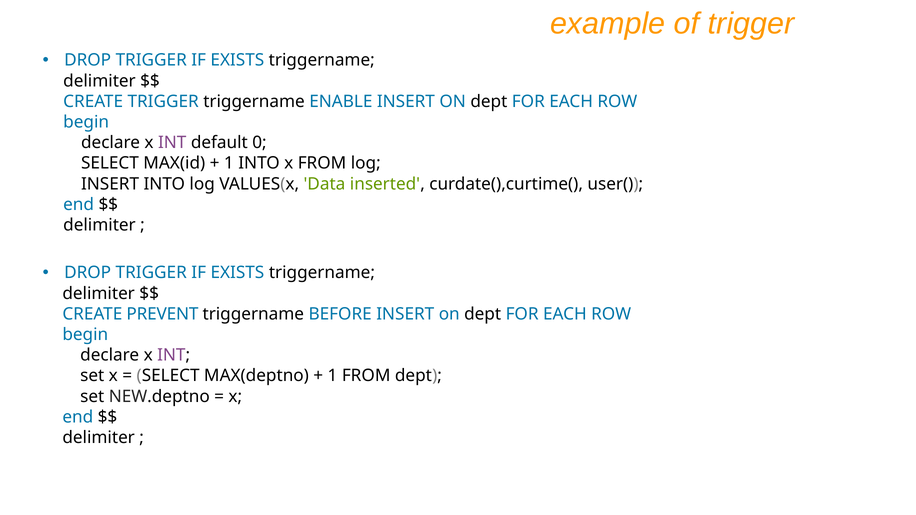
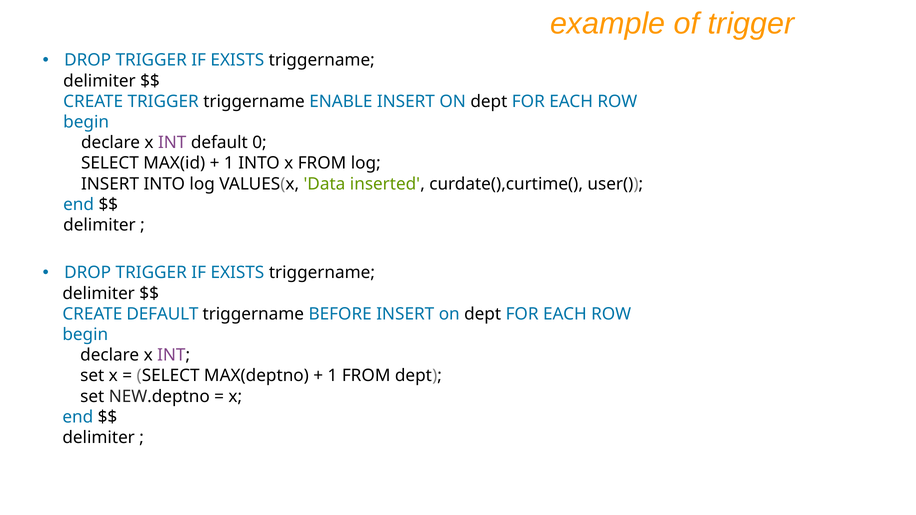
CREATE PREVENT: PREVENT -> DEFAULT
